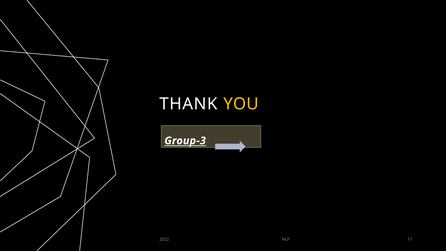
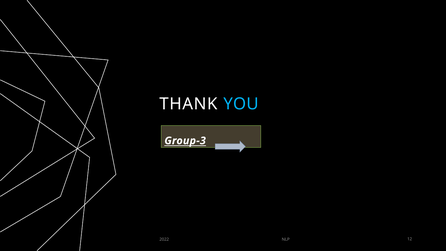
YOU colour: yellow -> light blue
